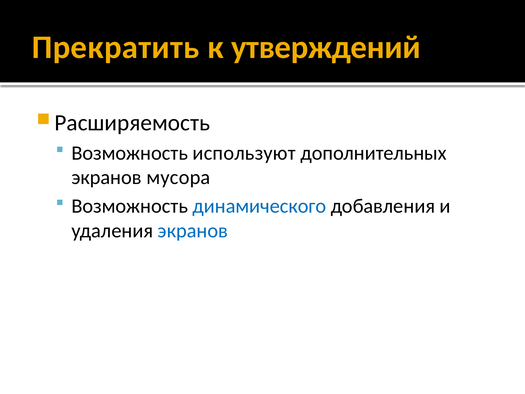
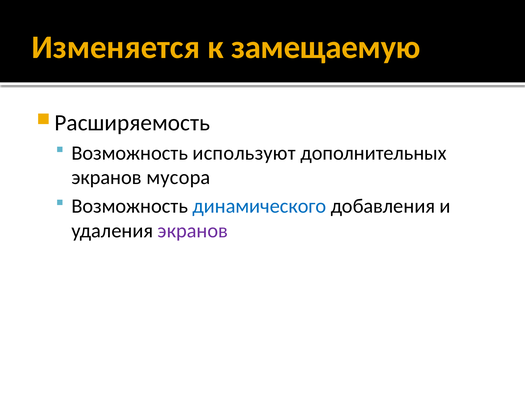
Прекратить: Прекратить -> Изменяется
утверждений: утверждений -> замещаемую
экранов at (193, 231) colour: blue -> purple
